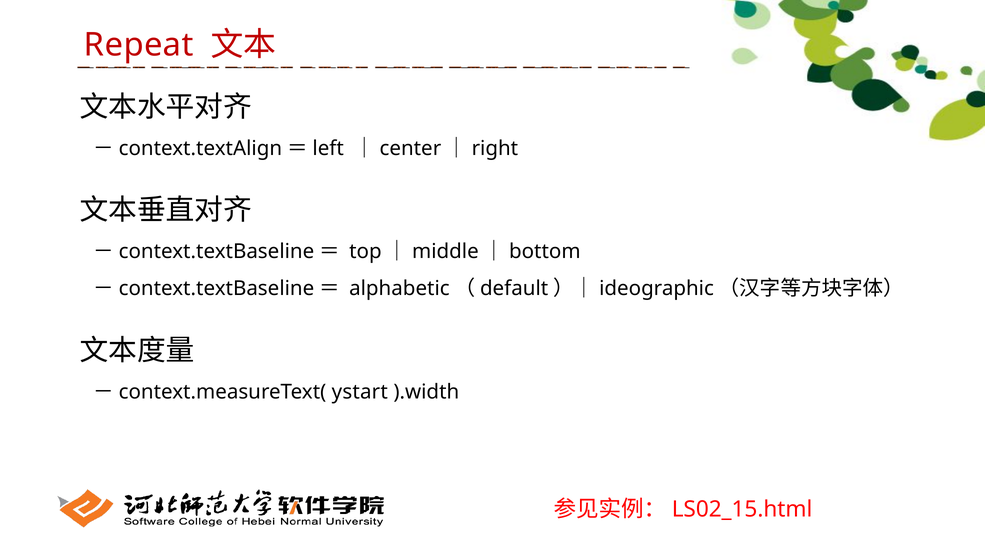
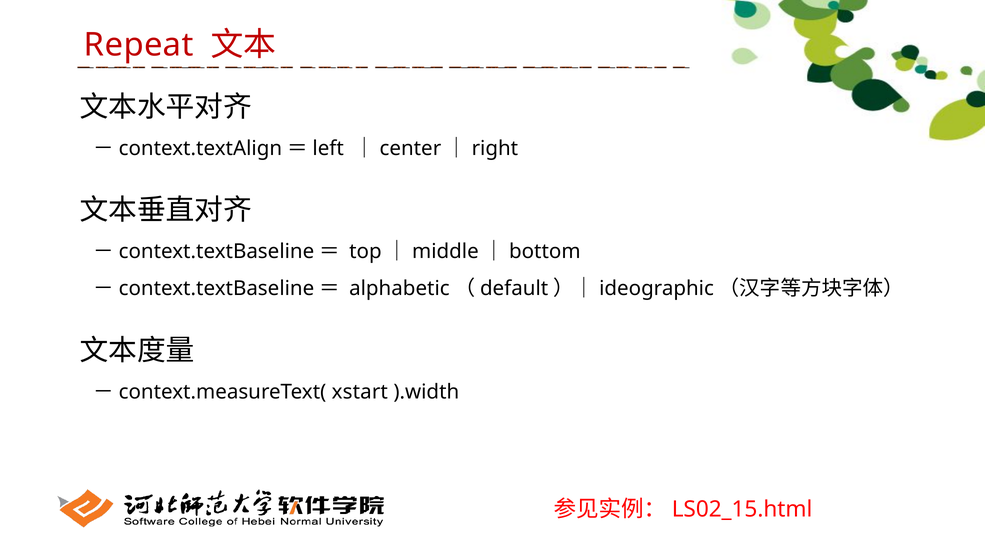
ystart: ystart -> xstart
